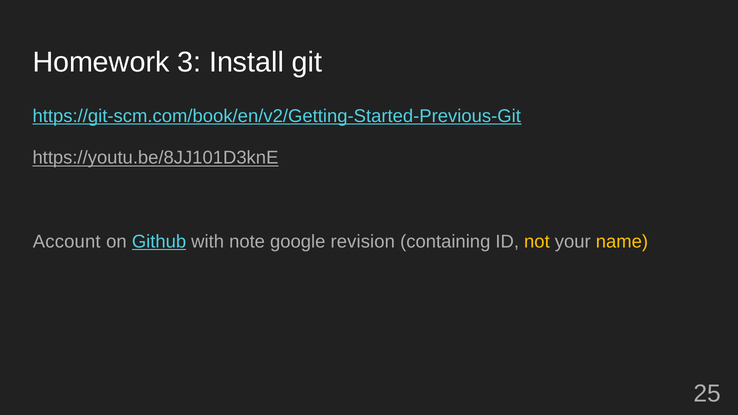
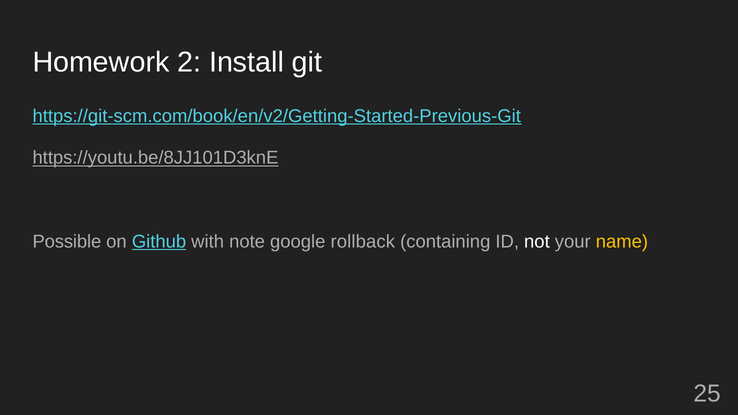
3: 3 -> 2
Account: Account -> Possible
revision: revision -> rollback
not colour: yellow -> white
